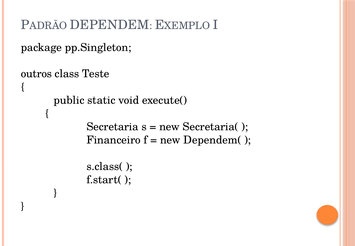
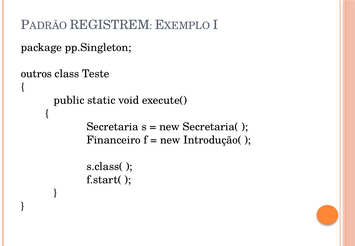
DEPENDEM: DEPENDEM -> REGISTREM
Dependem(: Dependem( -> Introdução(
